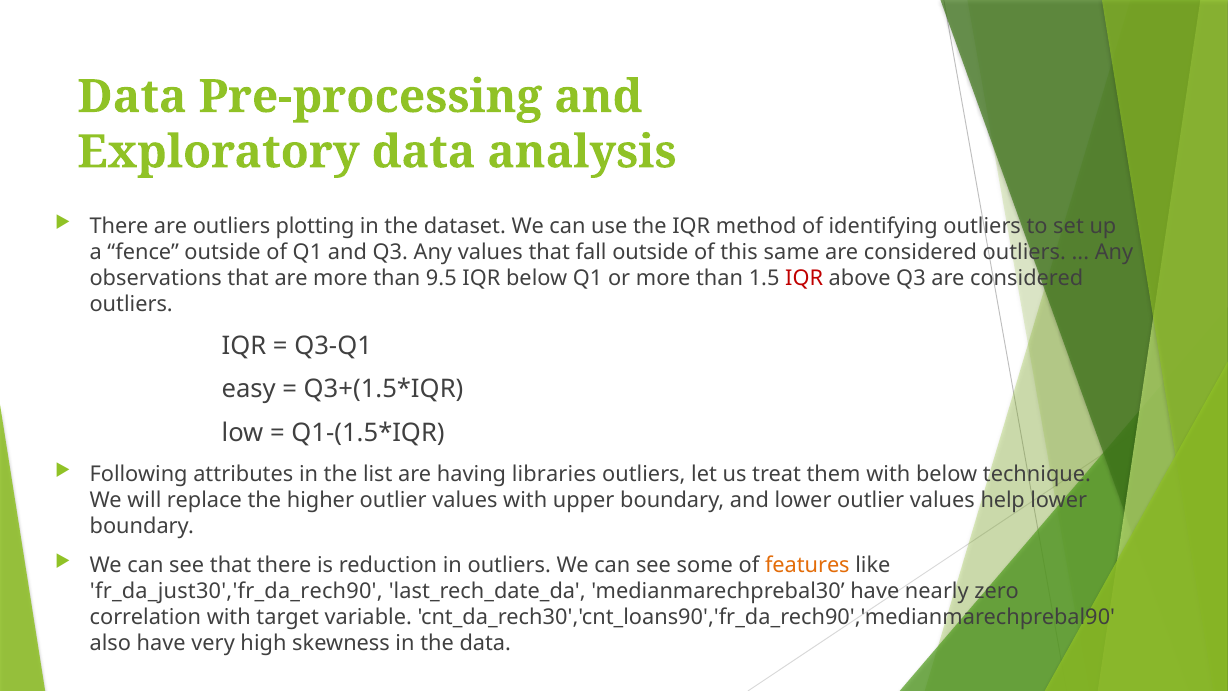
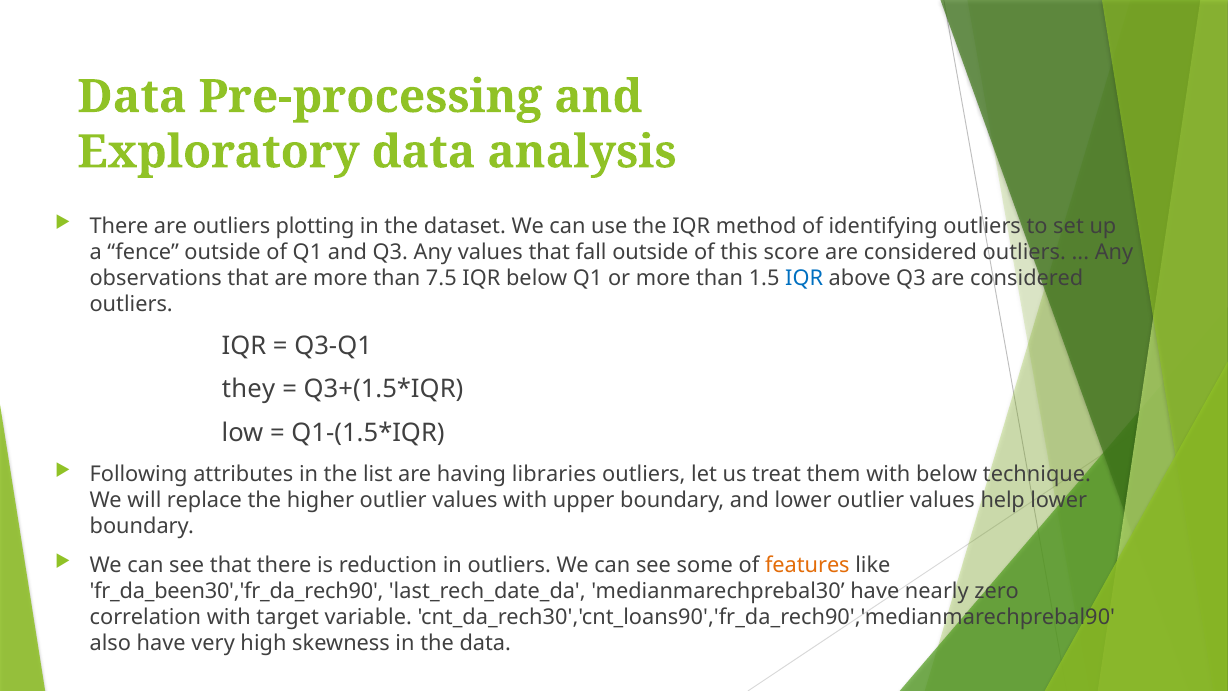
same: same -> score
9.5: 9.5 -> 7.5
IQR at (804, 278) colour: red -> blue
easy: easy -> they
fr_da_just30','fr_da_rech90: fr_da_just30','fr_da_rech90 -> fr_da_been30','fr_da_rech90
